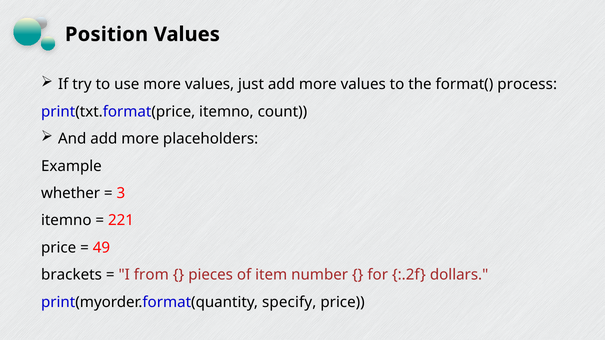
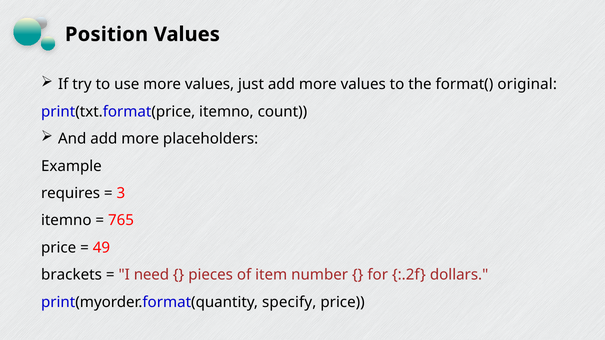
process: process -> original
whether: whether -> requires
221: 221 -> 765
from: from -> need
